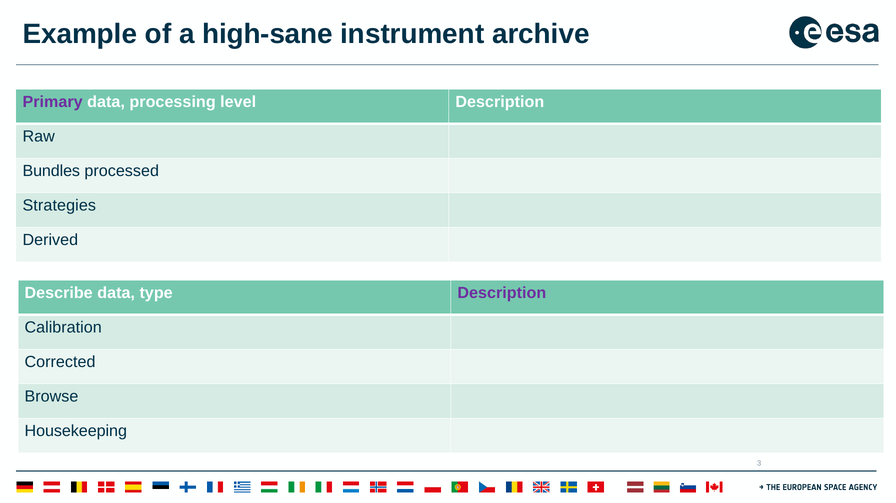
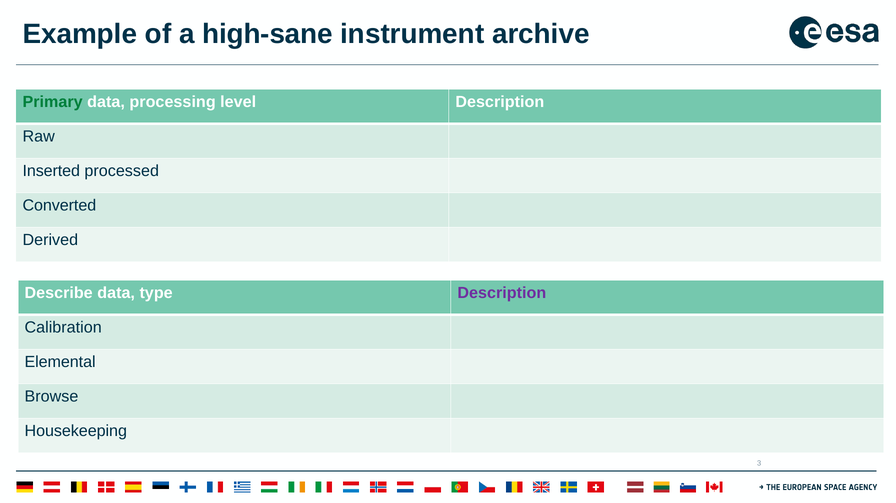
Primary colour: purple -> green
Bundles: Bundles -> Inserted
Strategies: Strategies -> Converted
Corrected: Corrected -> Elemental
